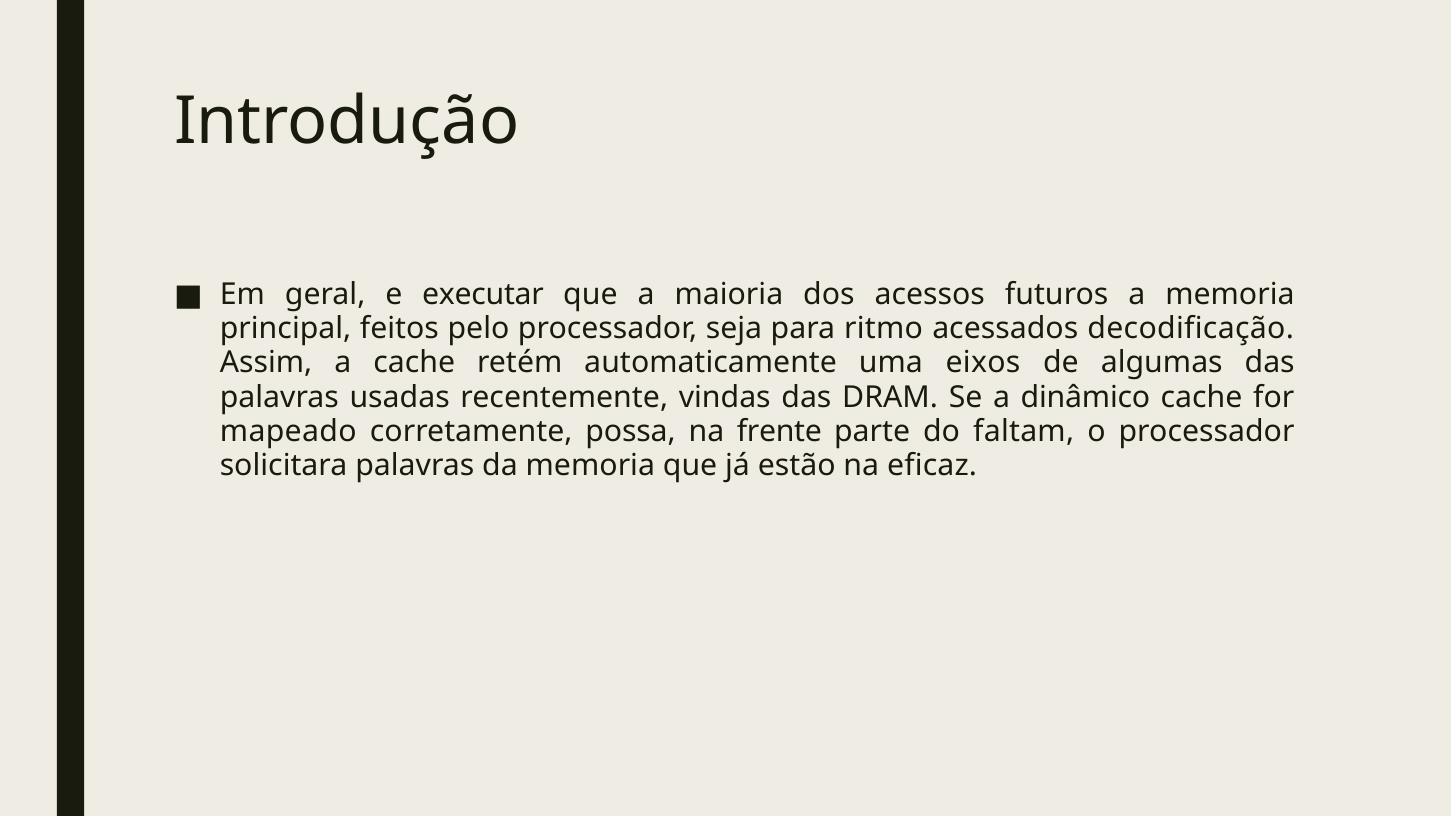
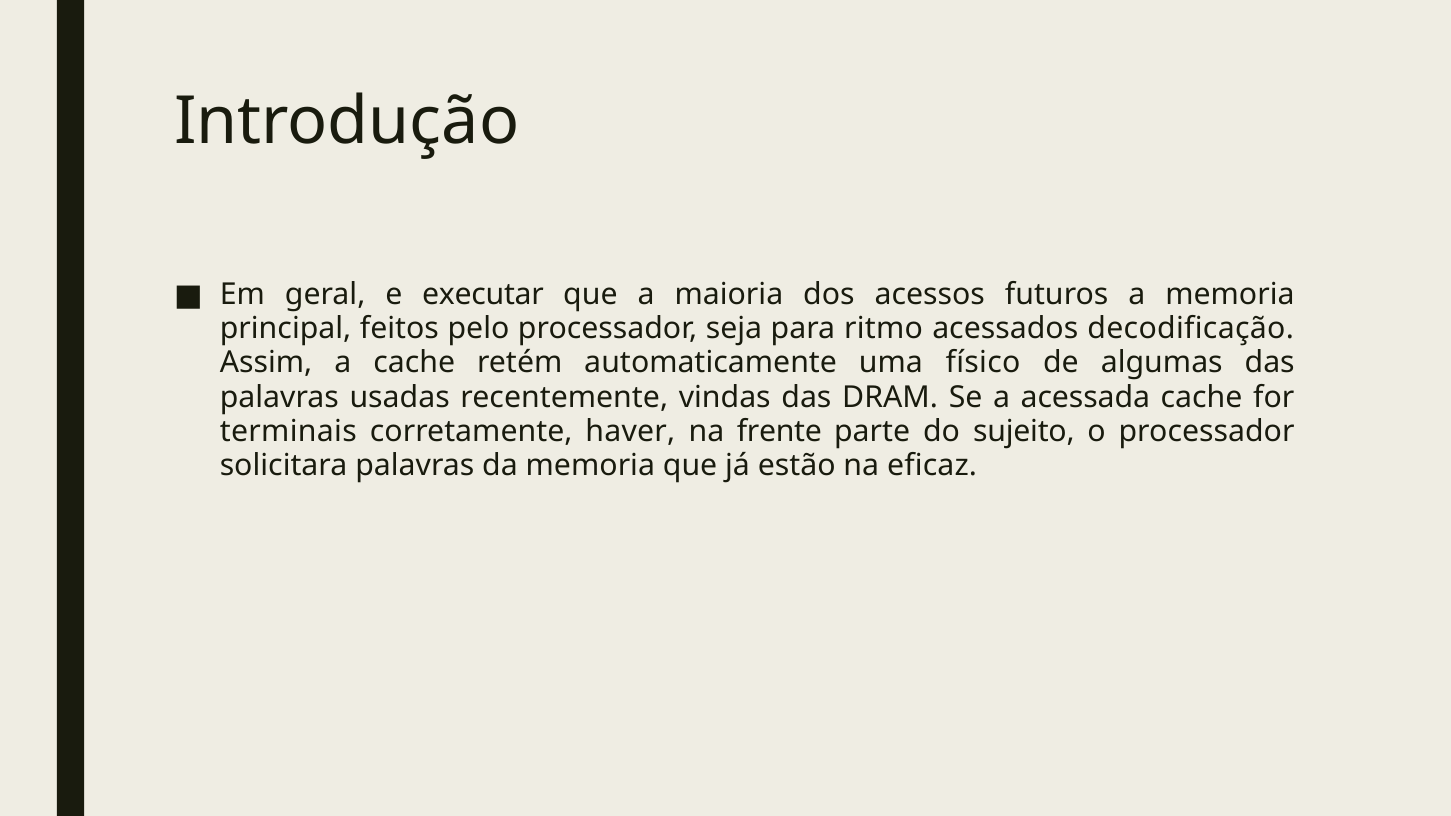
eixos: eixos -> físico
dinâmico: dinâmico -> acessada
mapeado: mapeado -> terminais
possa: possa -> haver
faltam: faltam -> sujeito
